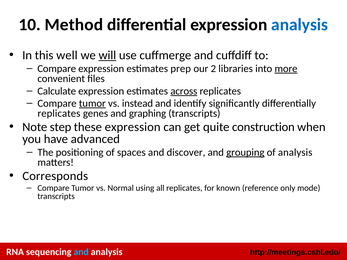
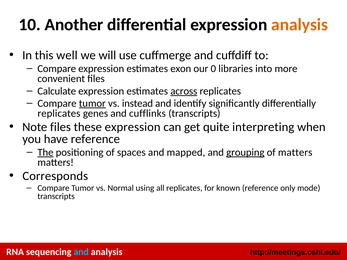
Method: Method -> Another
analysis at (300, 25) colour: blue -> orange
will underline: present -> none
prep: prep -> exon
2: 2 -> 0
more underline: present -> none
graphing: graphing -> cufflinks
Note step: step -> files
construction: construction -> interpreting
have advanced: advanced -> reference
The underline: none -> present
discover: discover -> mapped
of analysis: analysis -> matters
